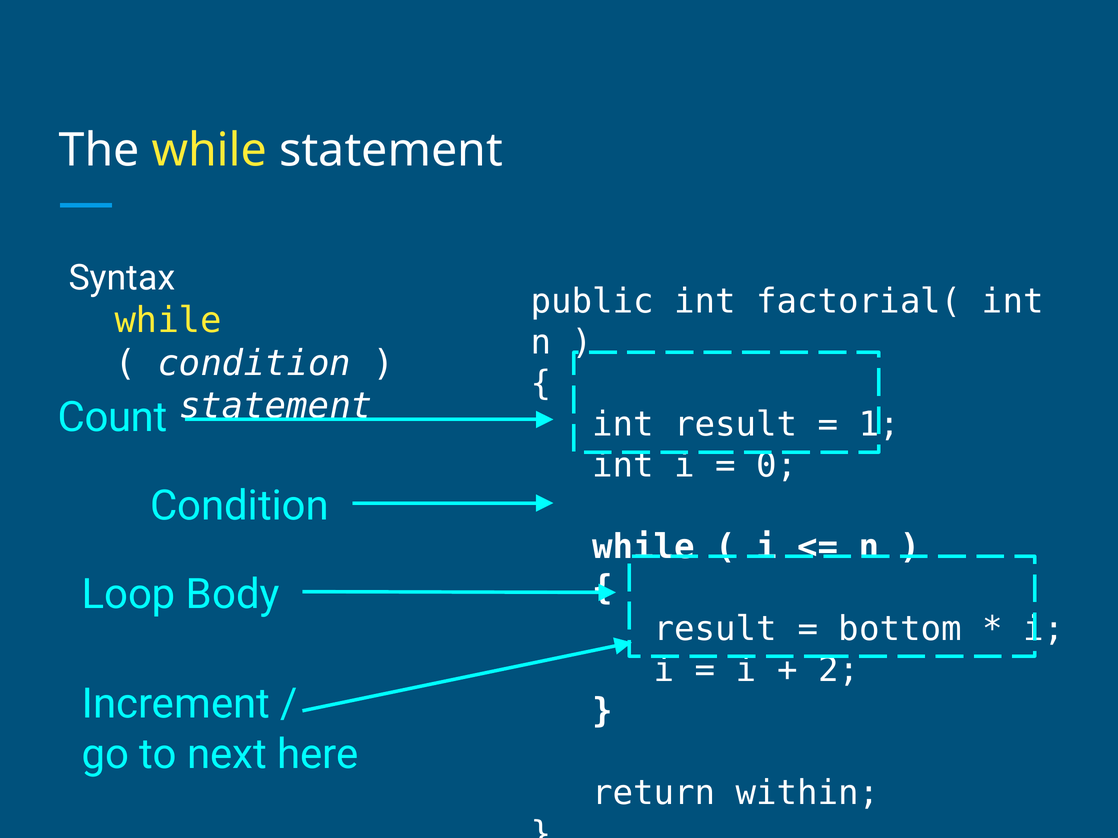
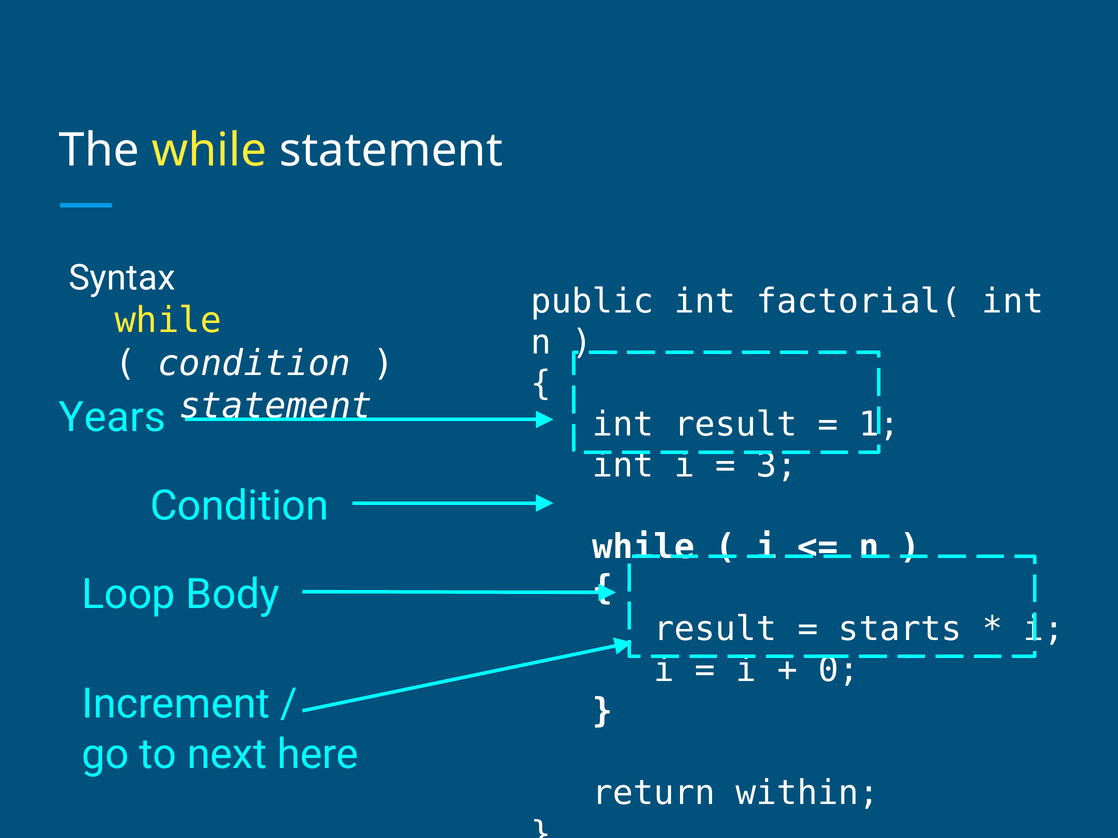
Count: Count -> Years
0: 0 -> 3
bottom: bottom -> starts
2: 2 -> 0
